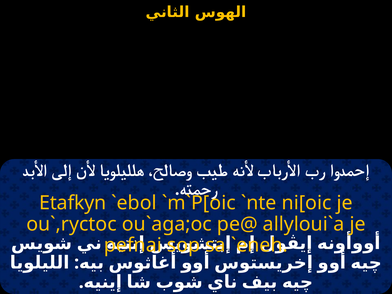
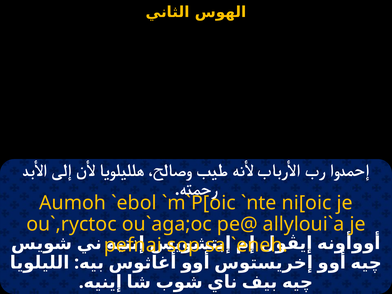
Etafkyn: Etafkyn -> Aumoh
